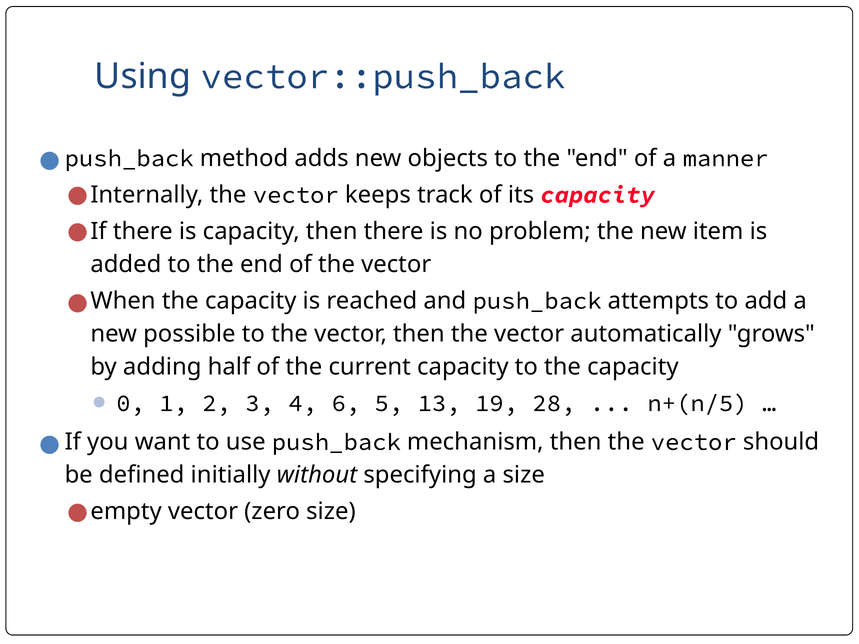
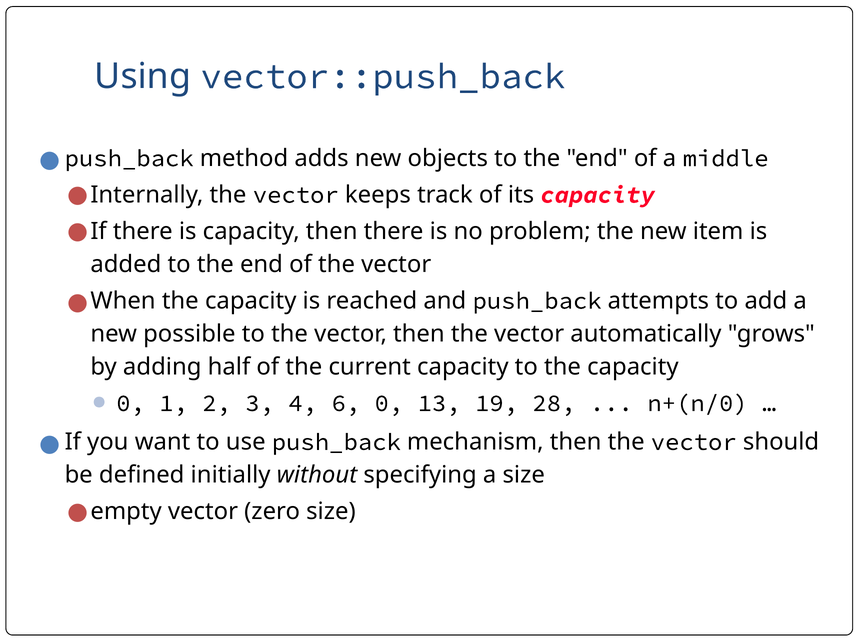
manner: manner -> middle
6 5: 5 -> 0
n+(n/5: n+(n/5 -> n+(n/0
